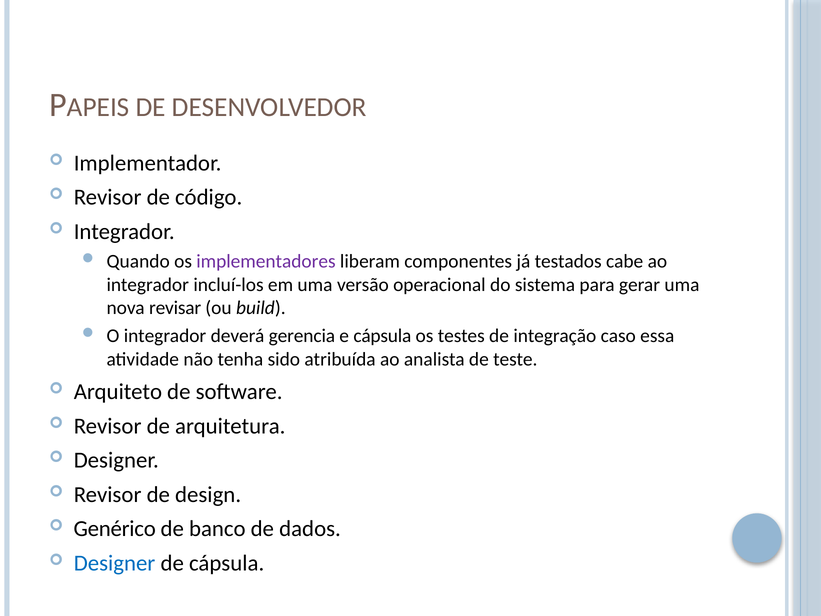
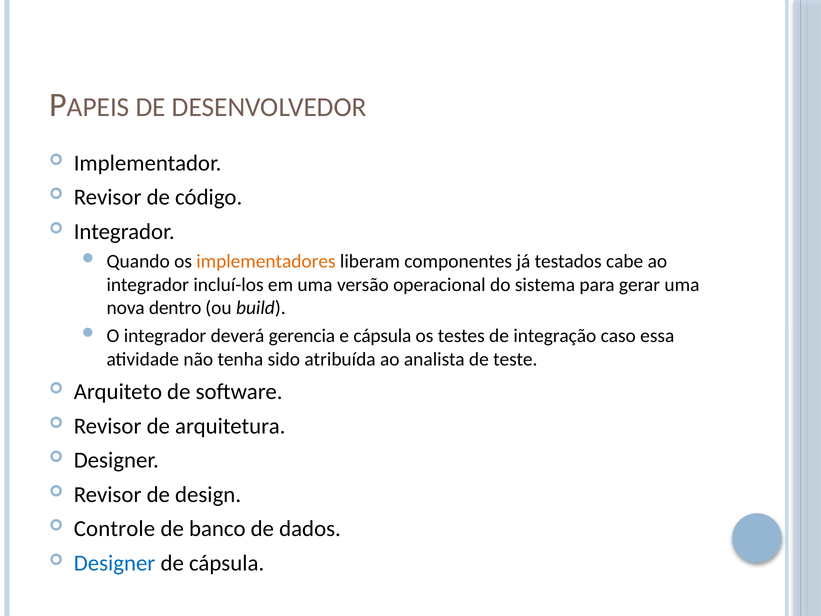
implementadores colour: purple -> orange
revisar: revisar -> dentro
Genérico: Genérico -> Controle
